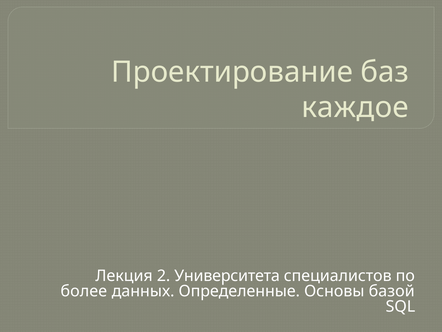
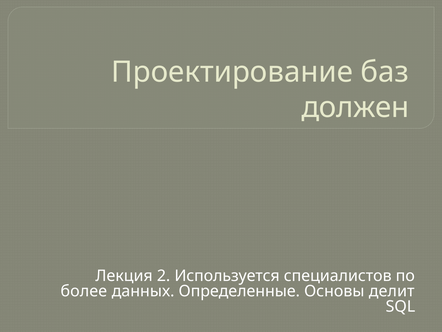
каждое: каждое -> должен
Университета: Университета -> Используется
базой: базой -> делит
